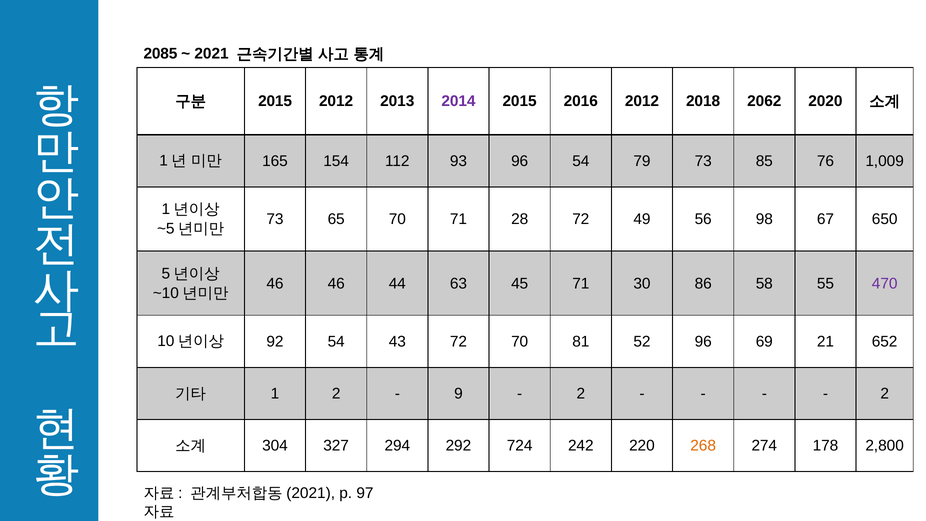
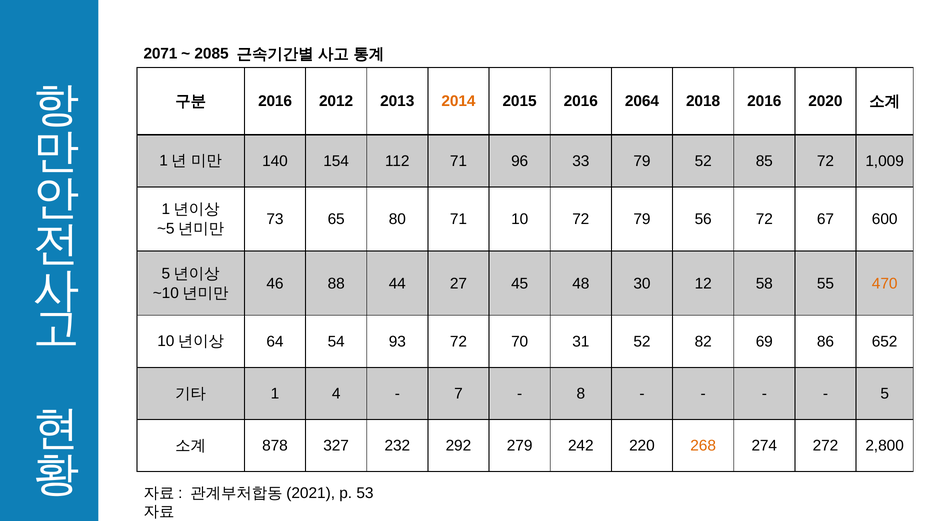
2085: 2085 -> 2071
2021: 2021 -> 2085
2015 at (275, 101): 2015 -> 2016
2014 colour: purple -> orange
2016 2012: 2012 -> 2064
2018 2062: 2062 -> 2016
165: 165 -> 140
112 93: 93 -> 71
96 54: 54 -> 33
79 73: 73 -> 52
85 76: 76 -> 72
65 70: 70 -> 80
28: 28 -> 10
72 49: 49 -> 79
56 98: 98 -> 72
650: 650 -> 600
46 46: 46 -> 88
63: 63 -> 27
45 71: 71 -> 48
86: 86 -> 12
470 colour: purple -> orange
92: 92 -> 64
43: 43 -> 93
81: 81 -> 31
52 96: 96 -> 82
21: 21 -> 86
1 2: 2 -> 4
9: 9 -> 7
2 at (581, 394): 2 -> 8
2 at (885, 394): 2 -> 5
304: 304 -> 878
294: 294 -> 232
724: 724 -> 279
178: 178 -> 272
97: 97 -> 53
